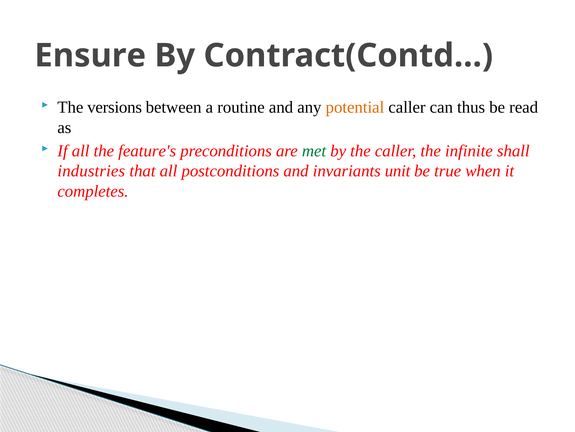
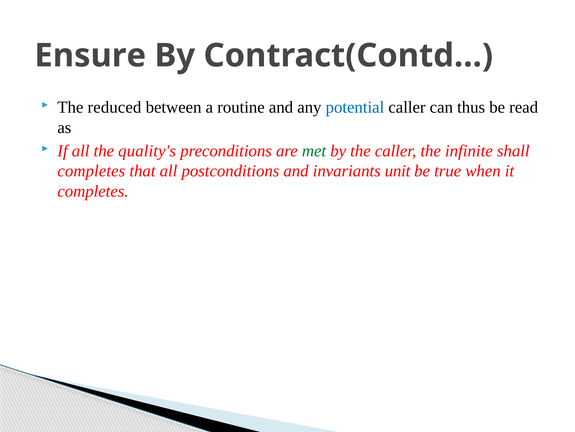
versions: versions -> reduced
potential colour: orange -> blue
feature's: feature's -> quality's
industries at (91, 171): industries -> completes
